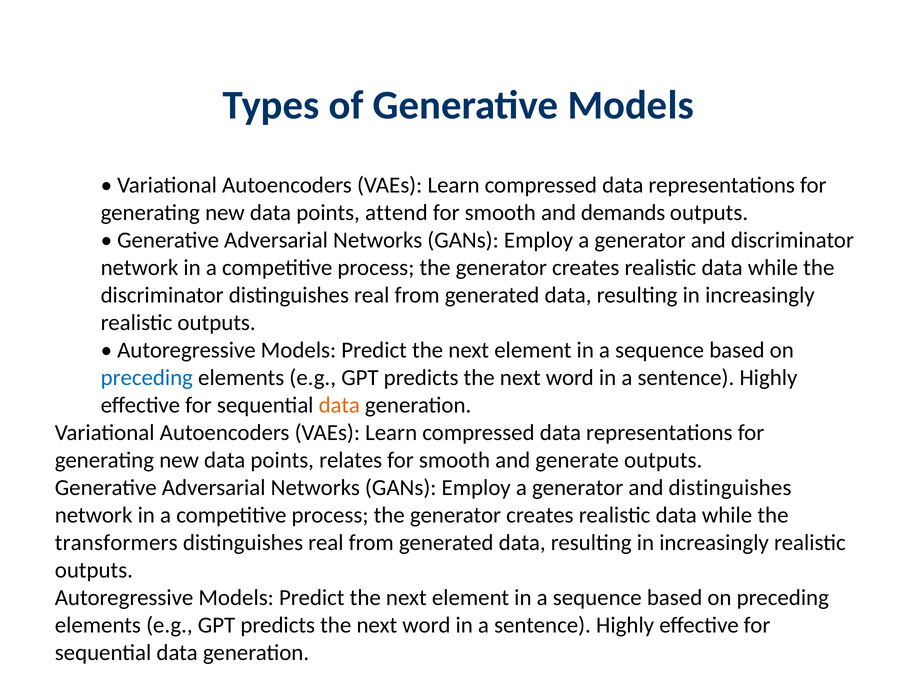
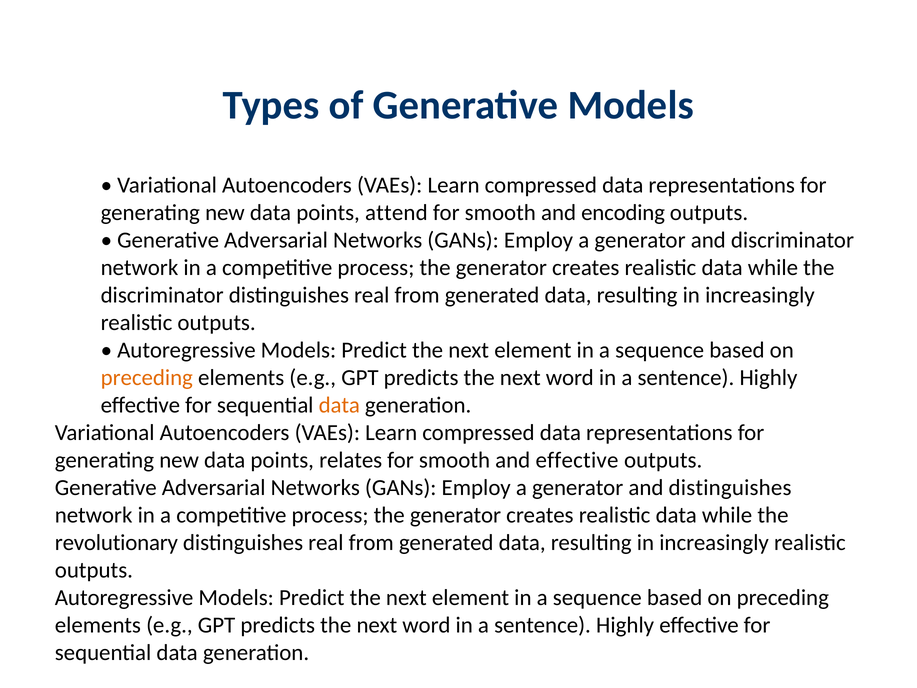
demands: demands -> encoding
preceding at (147, 377) colour: blue -> orange
and generate: generate -> effective
transformers: transformers -> revolutionary
